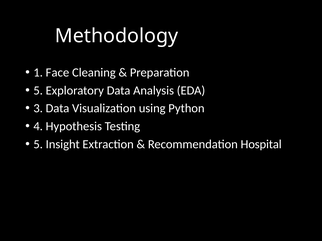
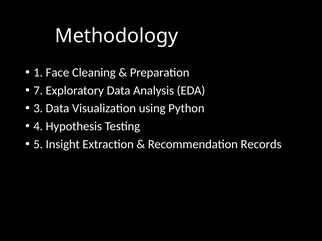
5 at (38, 91): 5 -> 7
Hospital: Hospital -> Records
